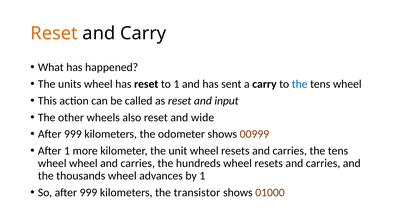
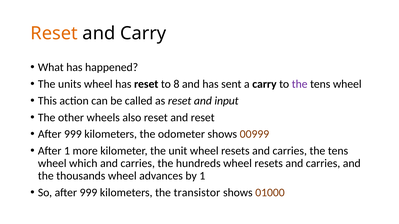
to 1: 1 -> 8
the at (300, 84) colour: blue -> purple
and wide: wide -> reset
wheel wheel: wheel -> which
